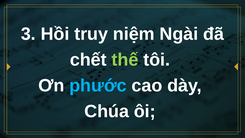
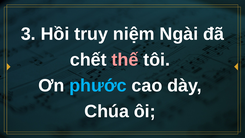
thế colour: light green -> pink
